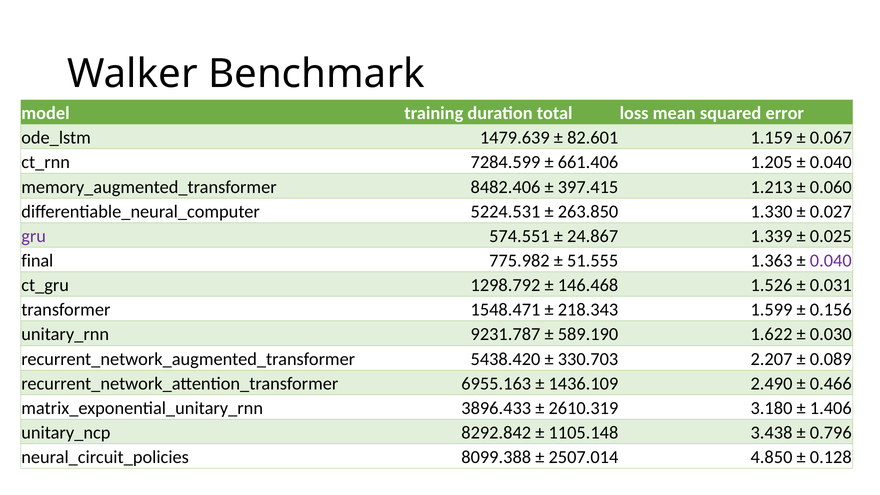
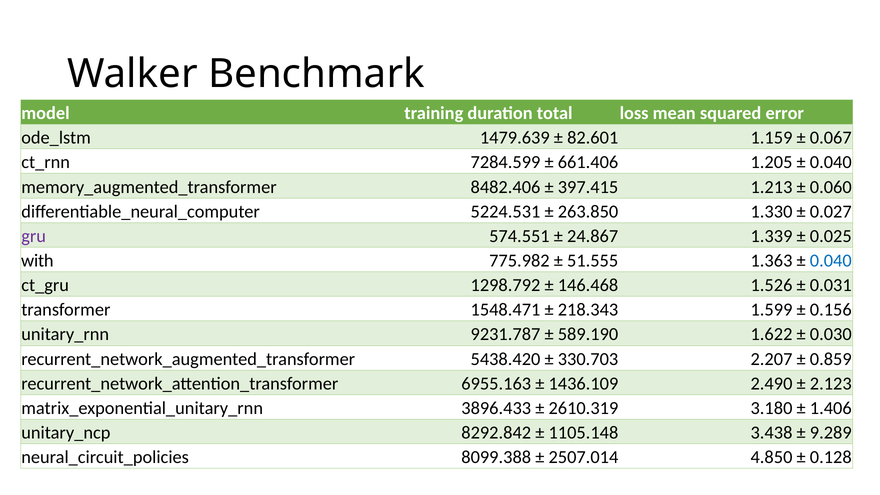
final: final -> with
0.040 at (831, 261) colour: purple -> blue
0.089: 0.089 -> 0.859
0.466: 0.466 -> 2.123
0.796: 0.796 -> 9.289
